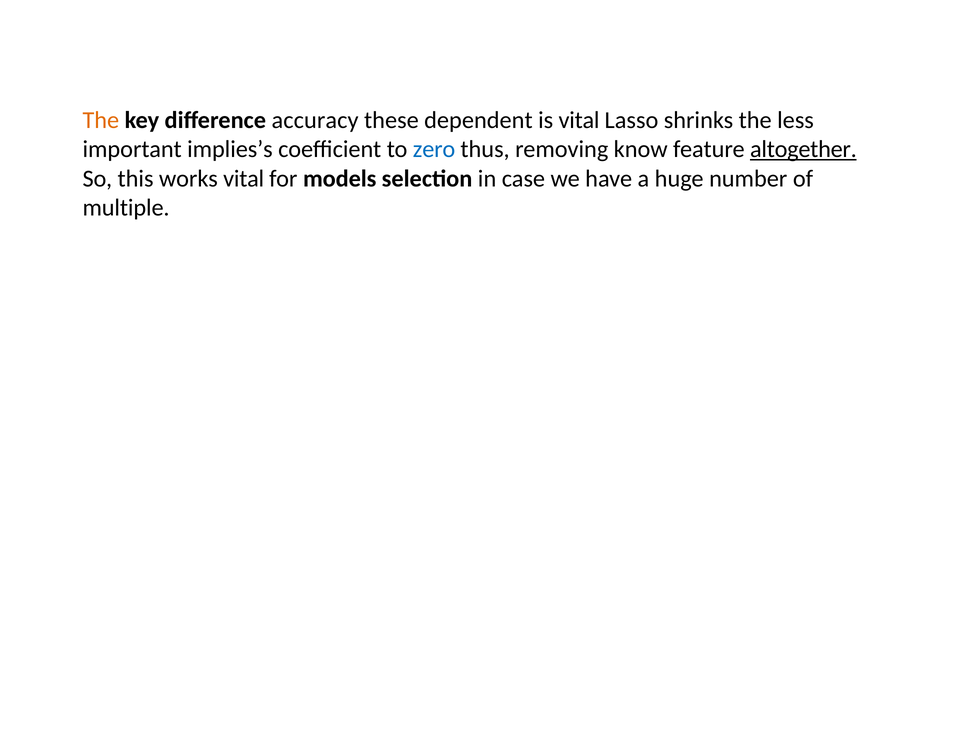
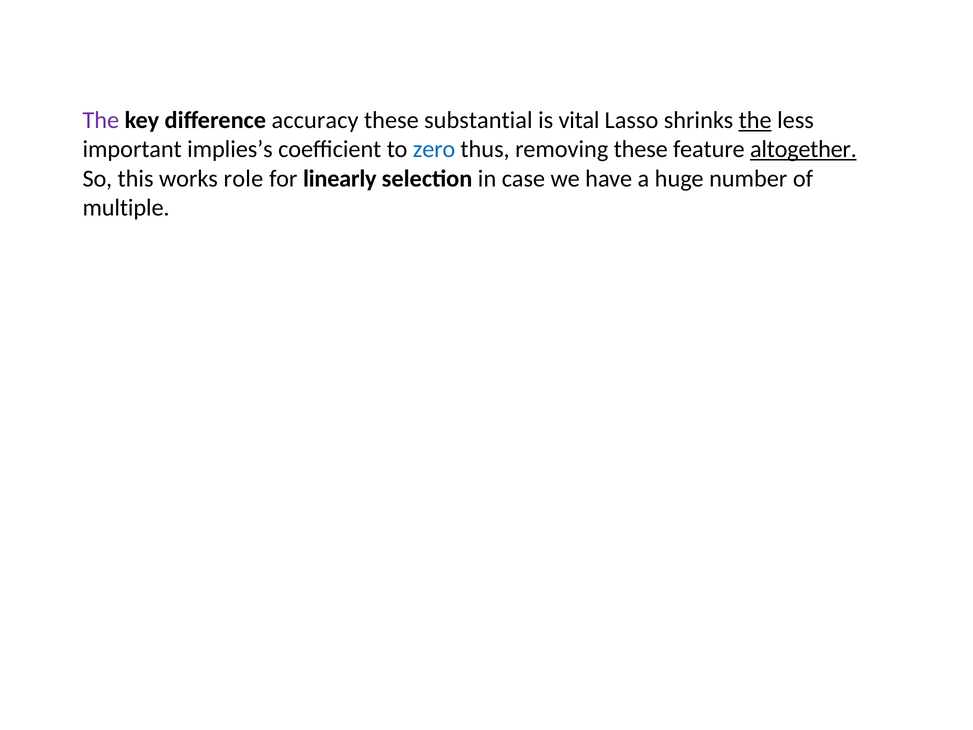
The at (101, 120) colour: orange -> purple
dependent: dependent -> substantial
the at (755, 120) underline: none -> present
removing know: know -> these
works vital: vital -> role
models: models -> linearly
